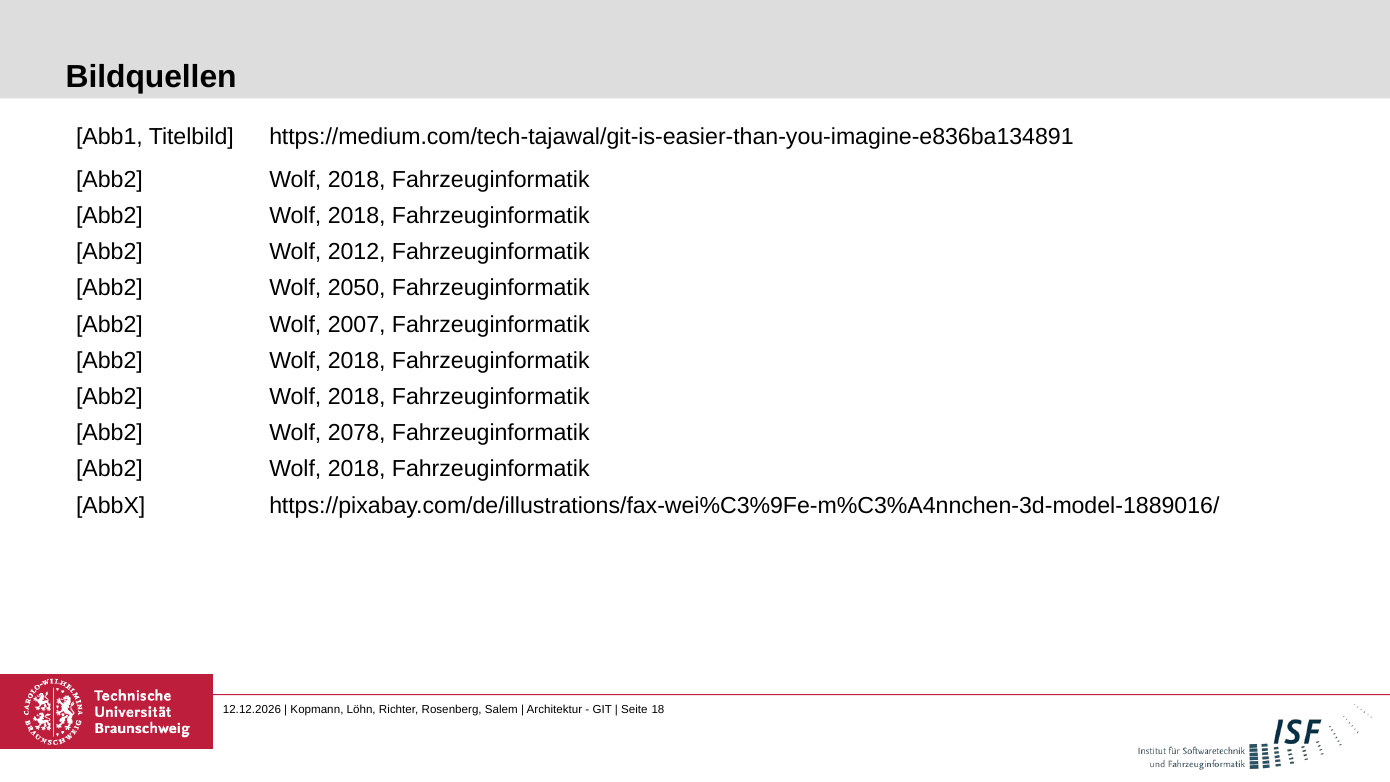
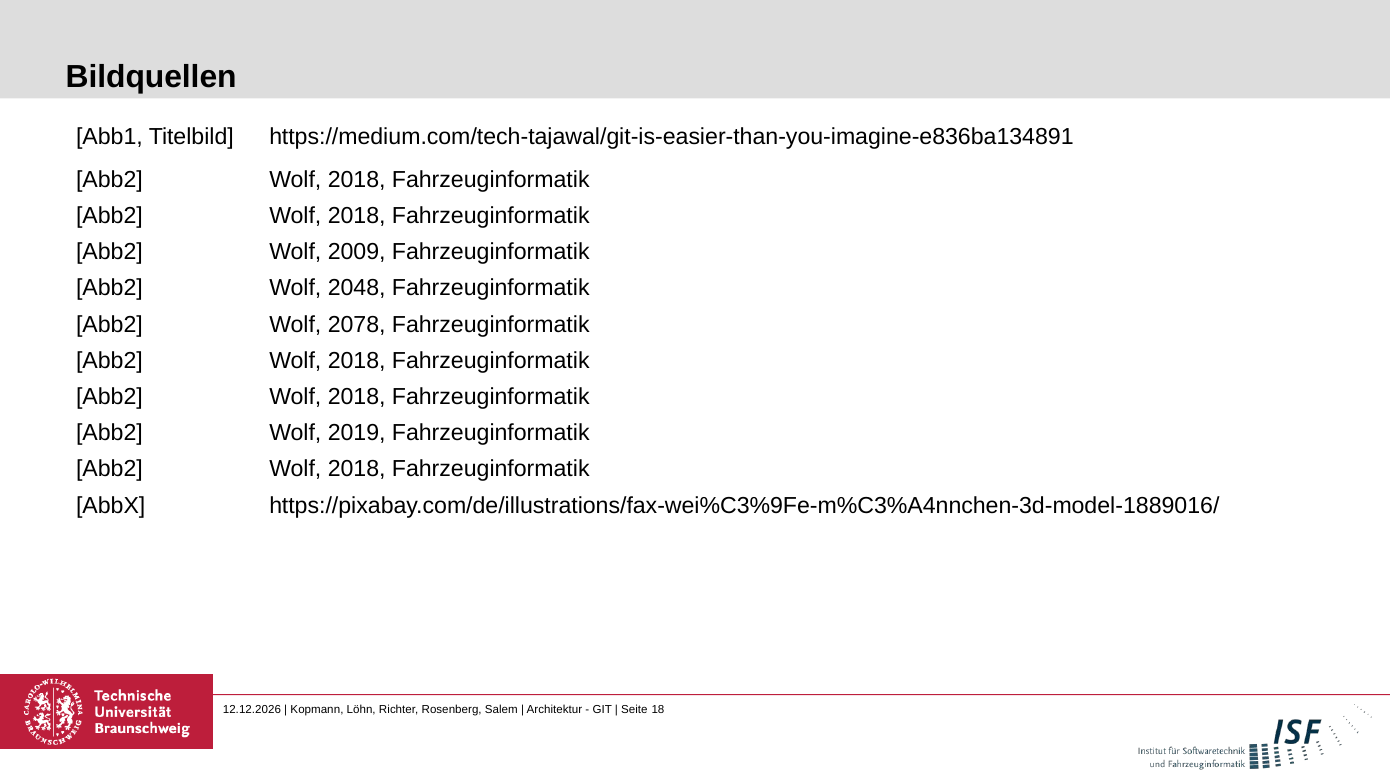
2012: 2012 -> 2009
2050: 2050 -> 2048
2007: 2007 -> 2078
2078: 2078 -> 2019
